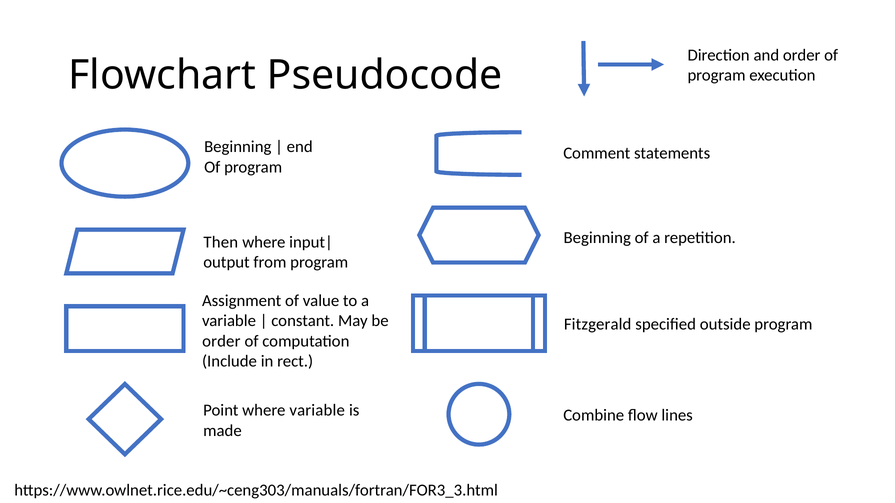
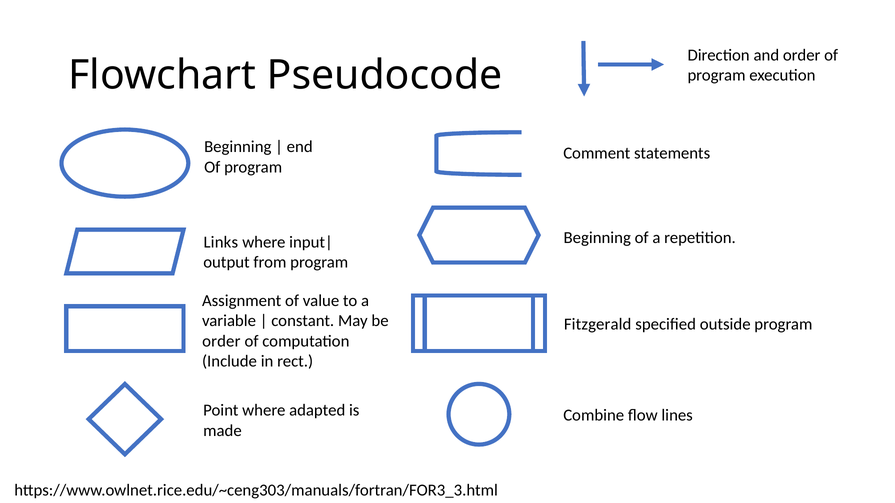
Then: Then -> Links
where variable: variable -> adapted
